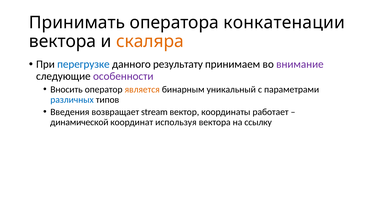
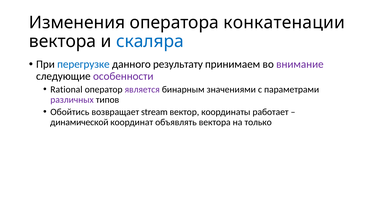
Принимать: Принимать -> Изменения
скаляра colour: orange -> blue
Вносить: Вносить -> Rational
является colour: orange -> purple
уникальный: уникальный -> значениями
различных colour: blue -> purple
Введения: Введения -> Обойтись
используя: используя -> объявлять
ссылку: ссылку -> только
